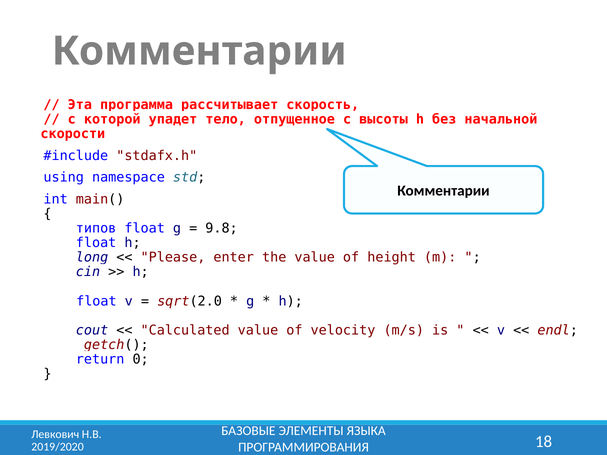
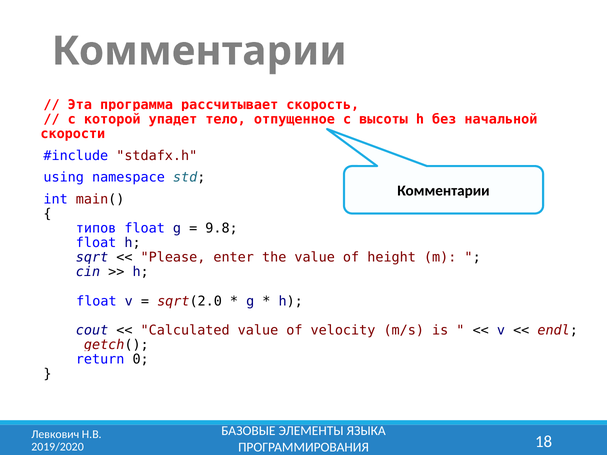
long: long -> sqrt
